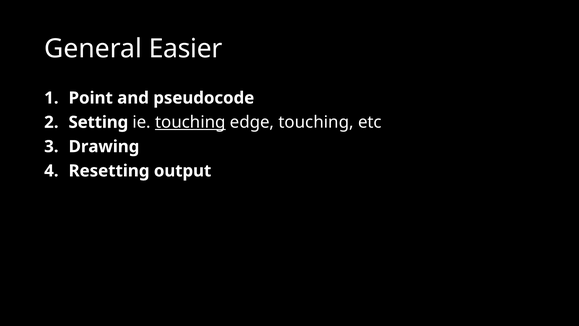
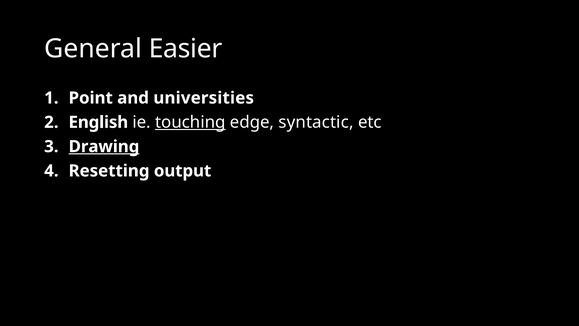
pseudocode: pseudocode -> universities
Setting: Setting -> English
edge touching: touching -> syntactic
Drawing underline: none -> present
